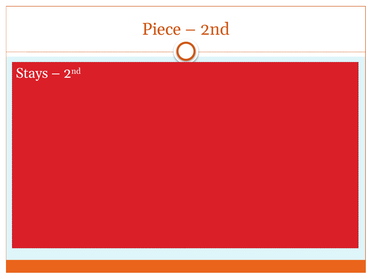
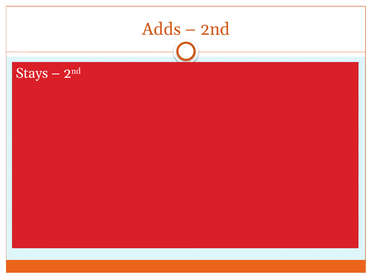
Piece: Piece -> Adds
